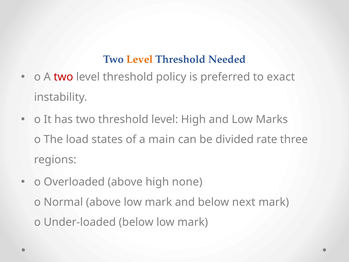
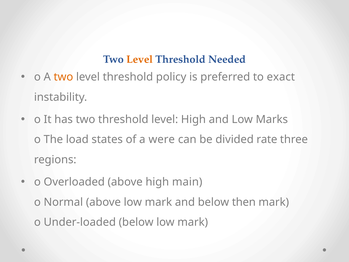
two at (63, 77) colour: red -> orange
main: main -> were
none: none -> main
next: next -> then
